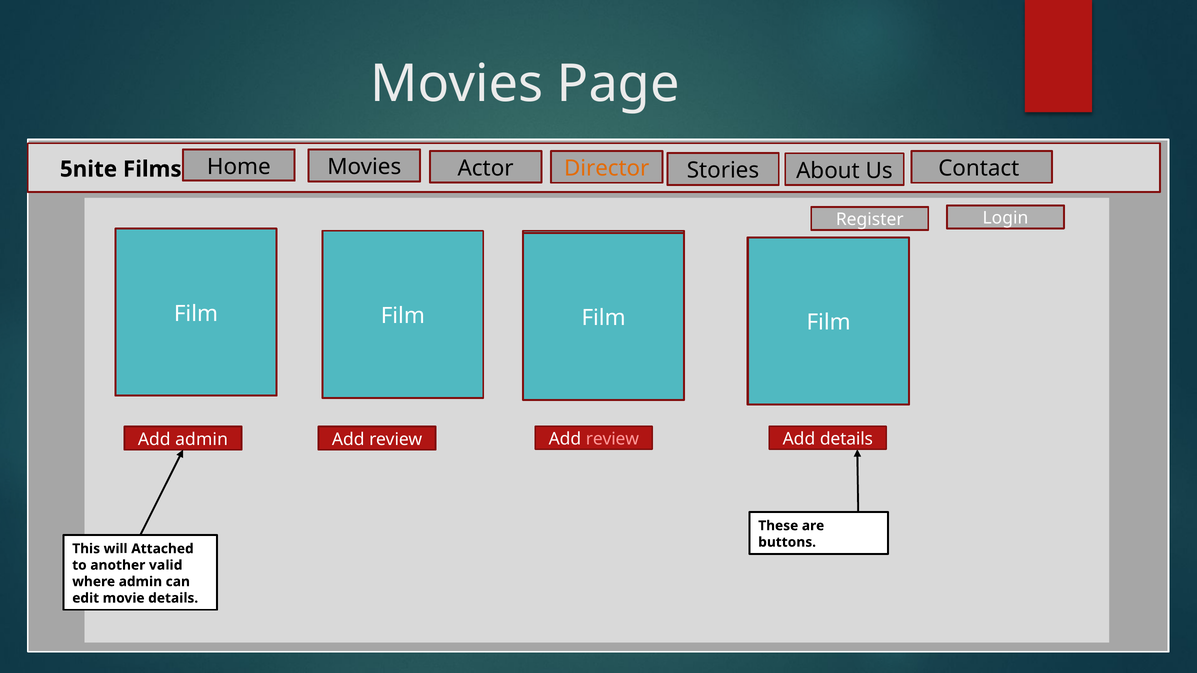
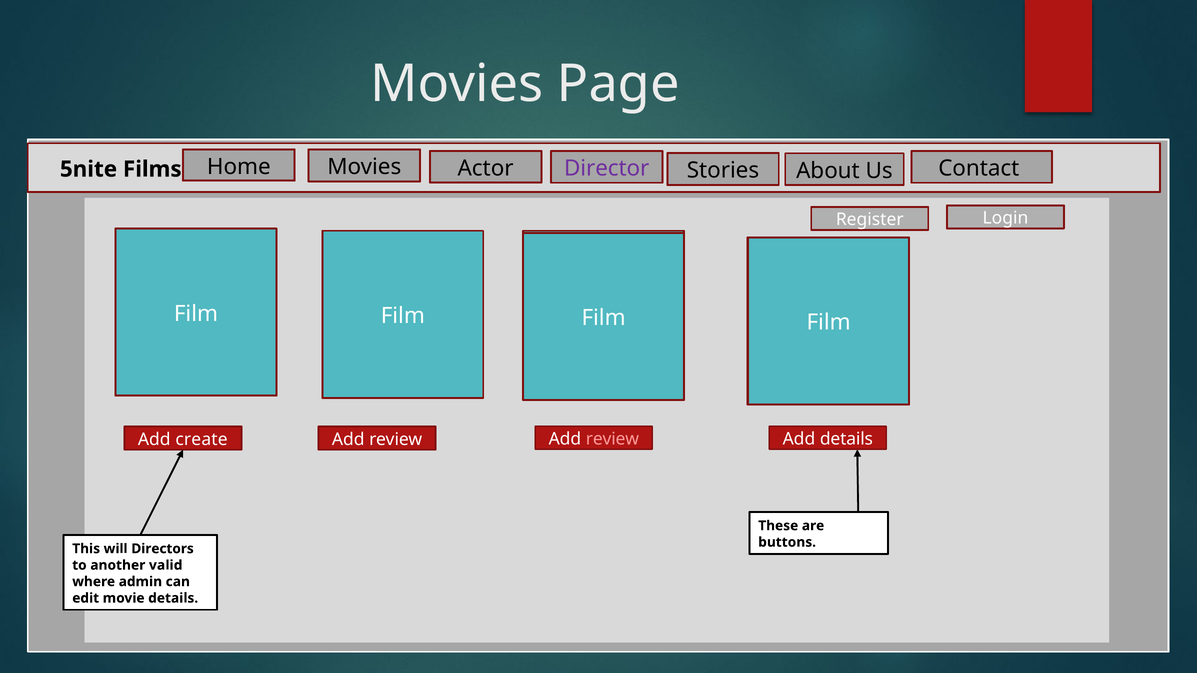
Director colour: orange -> purple
Add admin: admin -> create
Attached: Attached -> Directors
